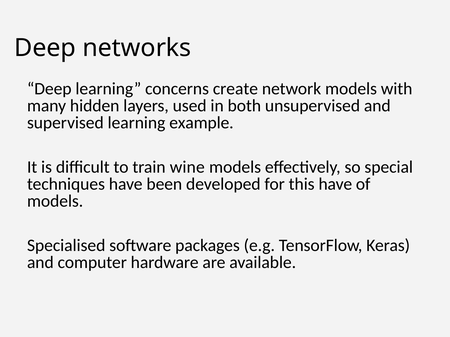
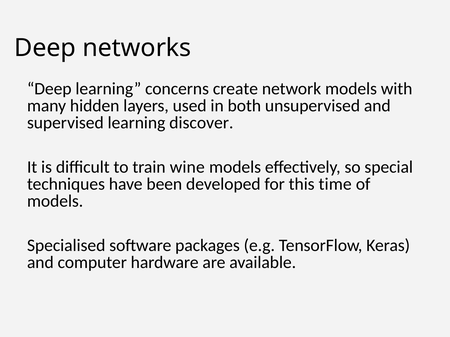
example: example -> discover
this have: have -> time
